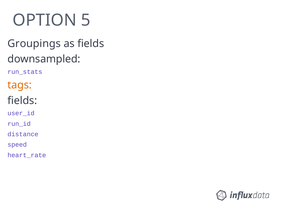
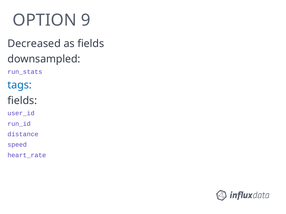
5: 5 -> 9
Groupings: Groupings -> Decreased
tags colour: orange -> blue
